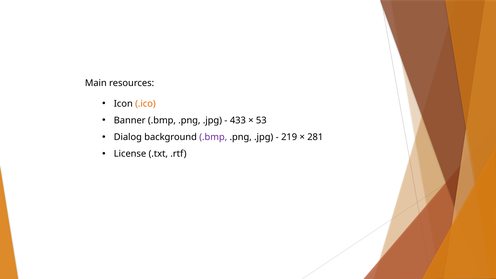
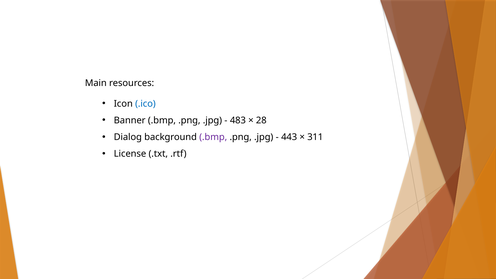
.ico colour: orange -> blue
433: 433 -> 483
53: 53 -> 28
219: 219 -> 443
281: 281 -> 311
